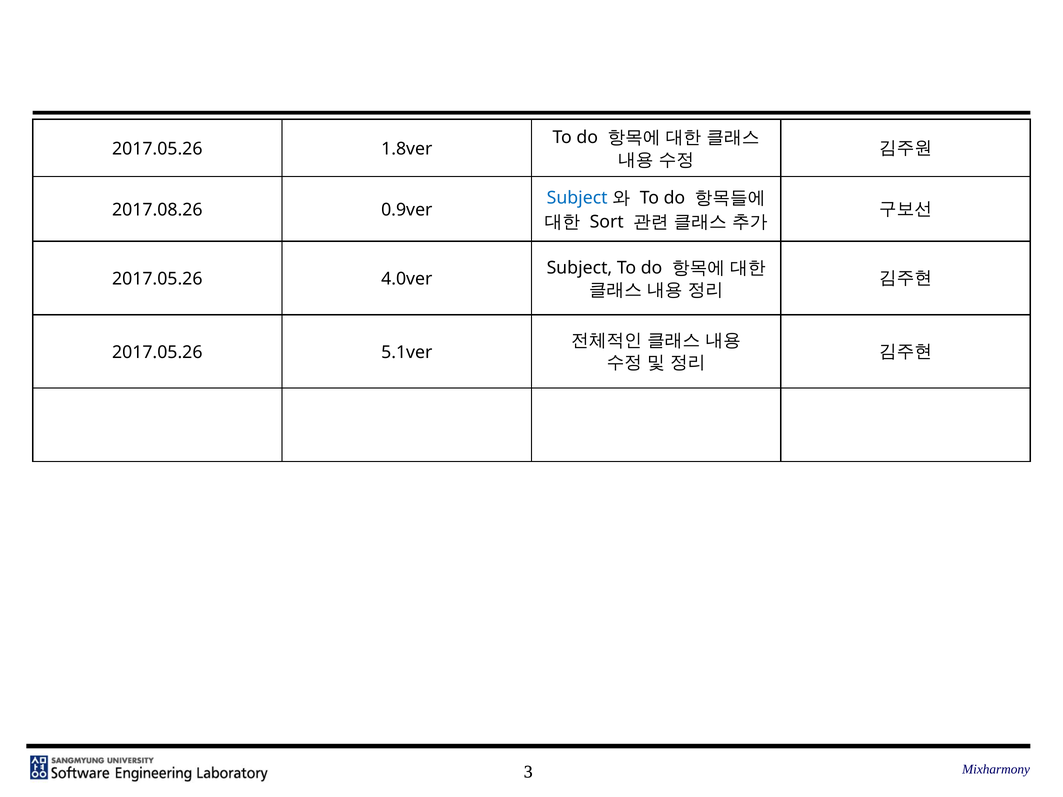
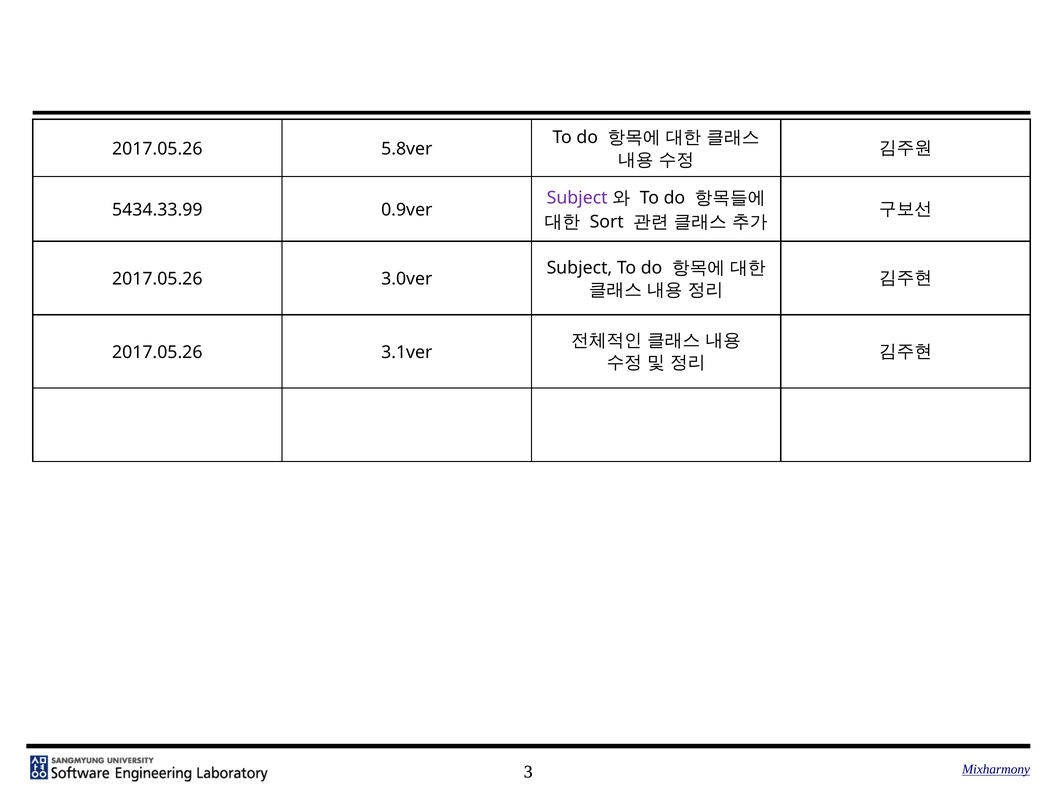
1.8ver: 1.8ver -> 5.8ver
Subject at (577, 198) colour: blue -> purple
2017.08.26: 2017.08.26 -> 5434.33.99
4.0ver: 4.0ver -> 3.0ver
5.1ver: 5.1ver -> 3.1ver
Mixharmony underline: none -> present
